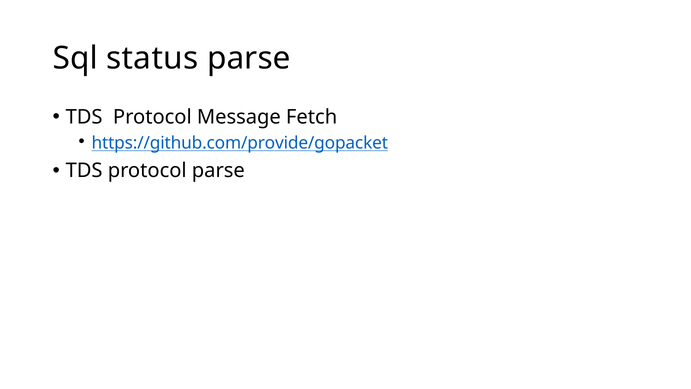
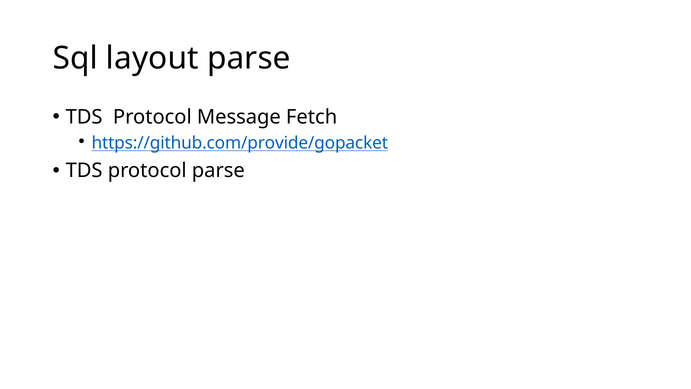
status: status -> layout
